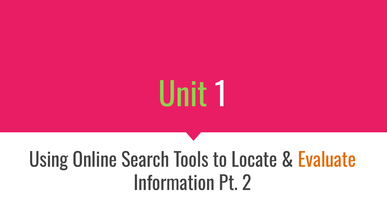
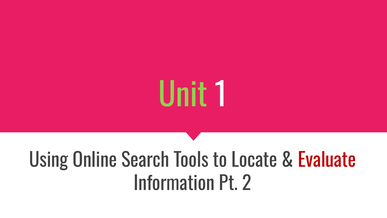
Evaluate colour: orange -> red
